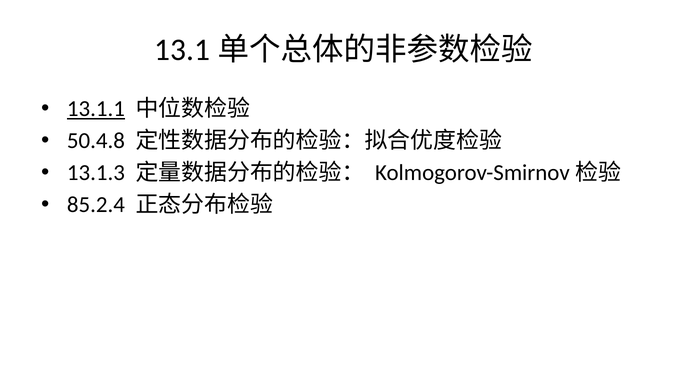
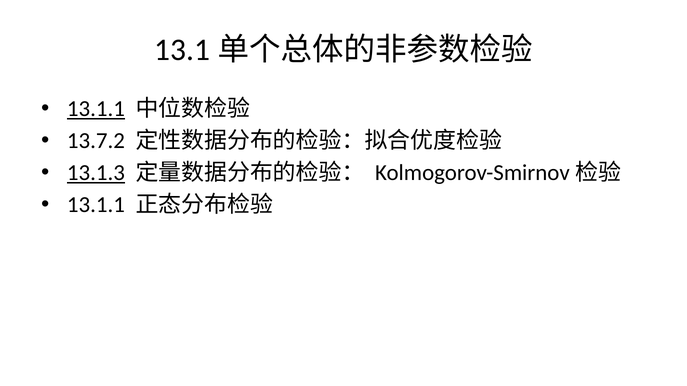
50.4.8: 50.4.8 -> 13.7.2
13.1.3 underline: none -> present
85.2.4 at (96, 205): 85.2.4 -> 13.1.1
